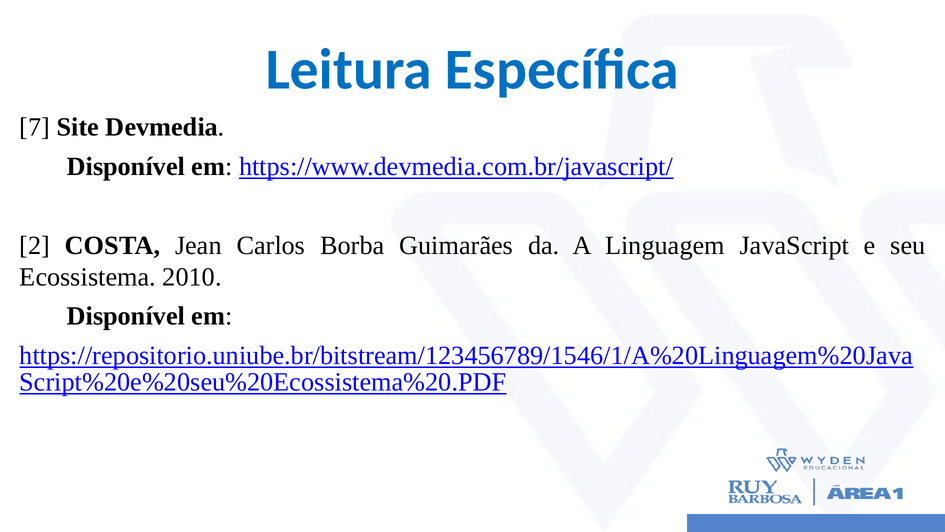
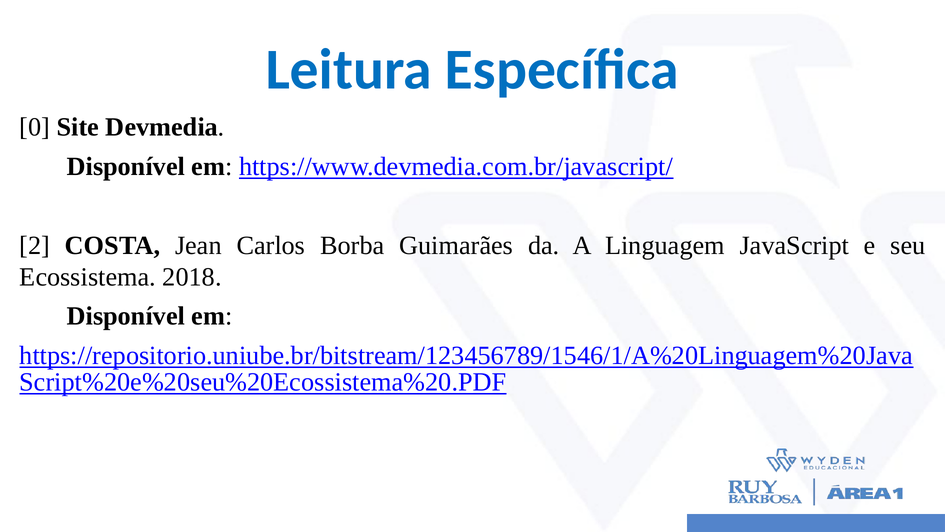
7: 7 -> 0
2010: 2010 -> 2018
